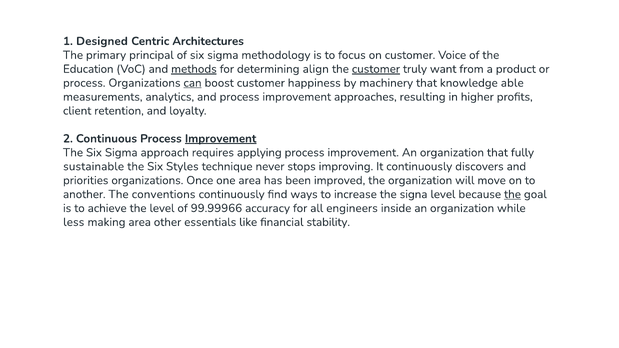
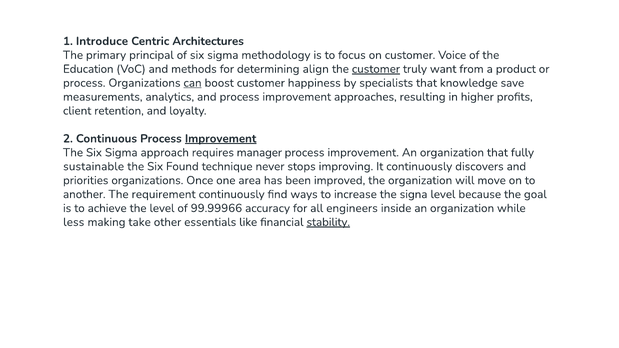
Designed: Designed -> Introduce
methods underline: present -> none
machinery: machinery -> specialists
able: able -> save
applying: applying -> manager
Styles: Styles -> Found
conventions: conventions -> requirement
the at (512, 194) underline: present -> none
making area: area -> take
stability underline: none -> present
